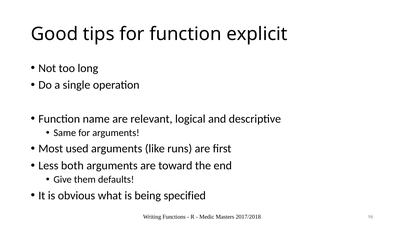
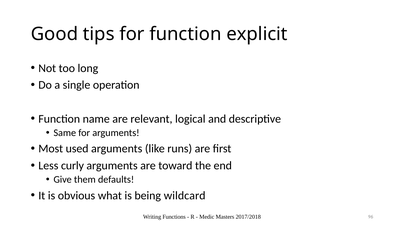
both: both -> curly
specified: specified -> wildcard
